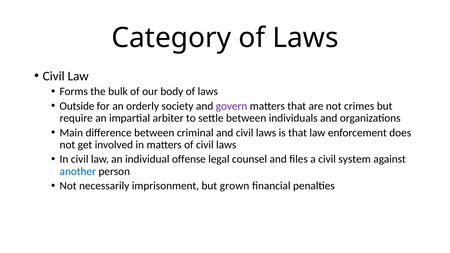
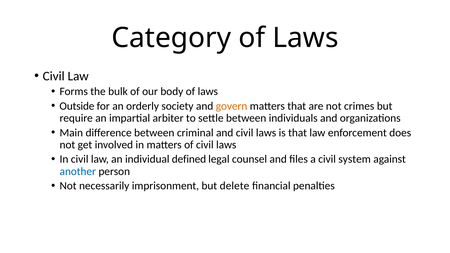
govern colour: purple -> orange
offense: offense -> defined
grown: grown -> delete
